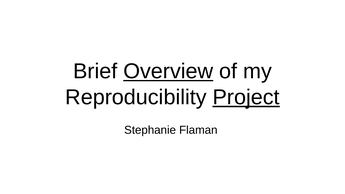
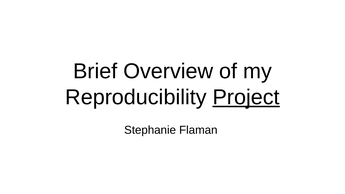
Overview underline: present -> none
